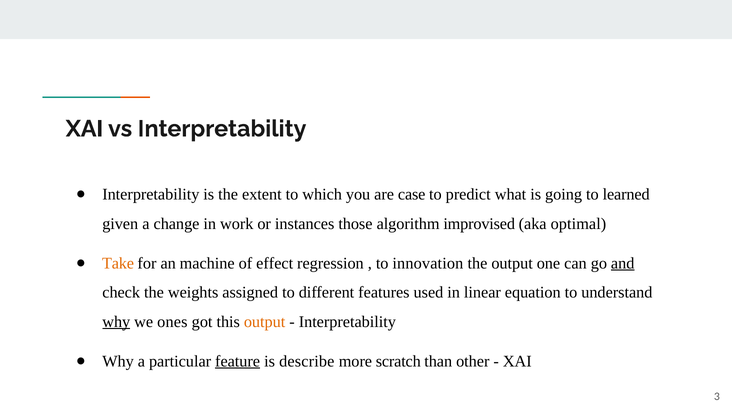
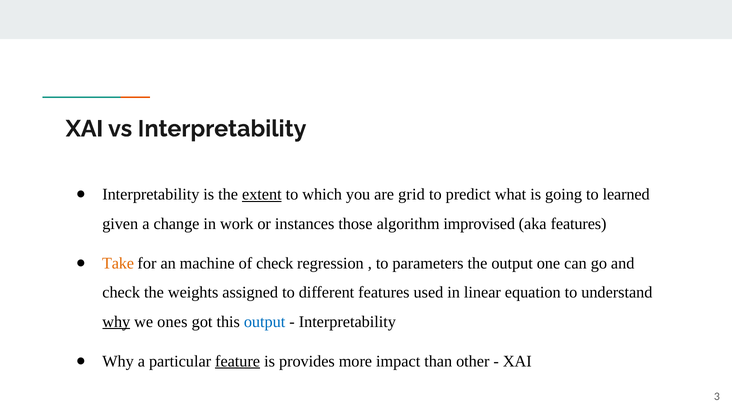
extent underline: none -> present
case: case -> grid
aka optimal: optimal -> features
of effect: effect -> check
innovation: innovation -> parameters
and underline: present -> none
output at (265, 322) colour: orange -> blue
describe: describe -> provides
scratch: scratch -> impact
